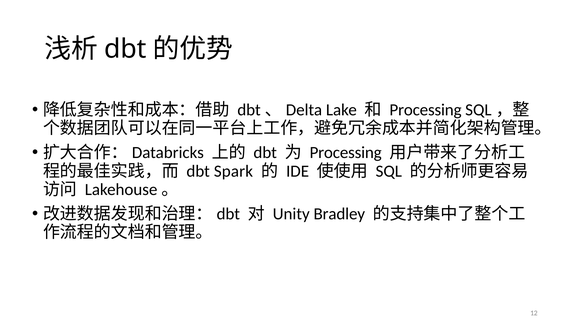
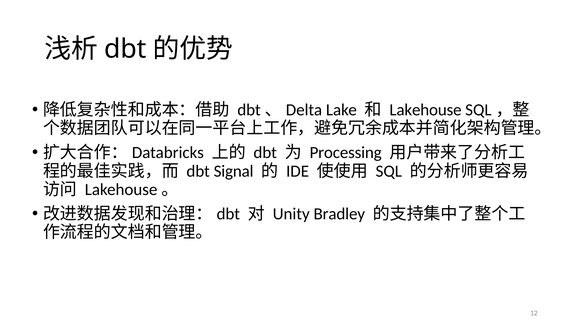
Processing at (426, 110): Processing -> Lakehouse
Spark: Spark -> Signal
